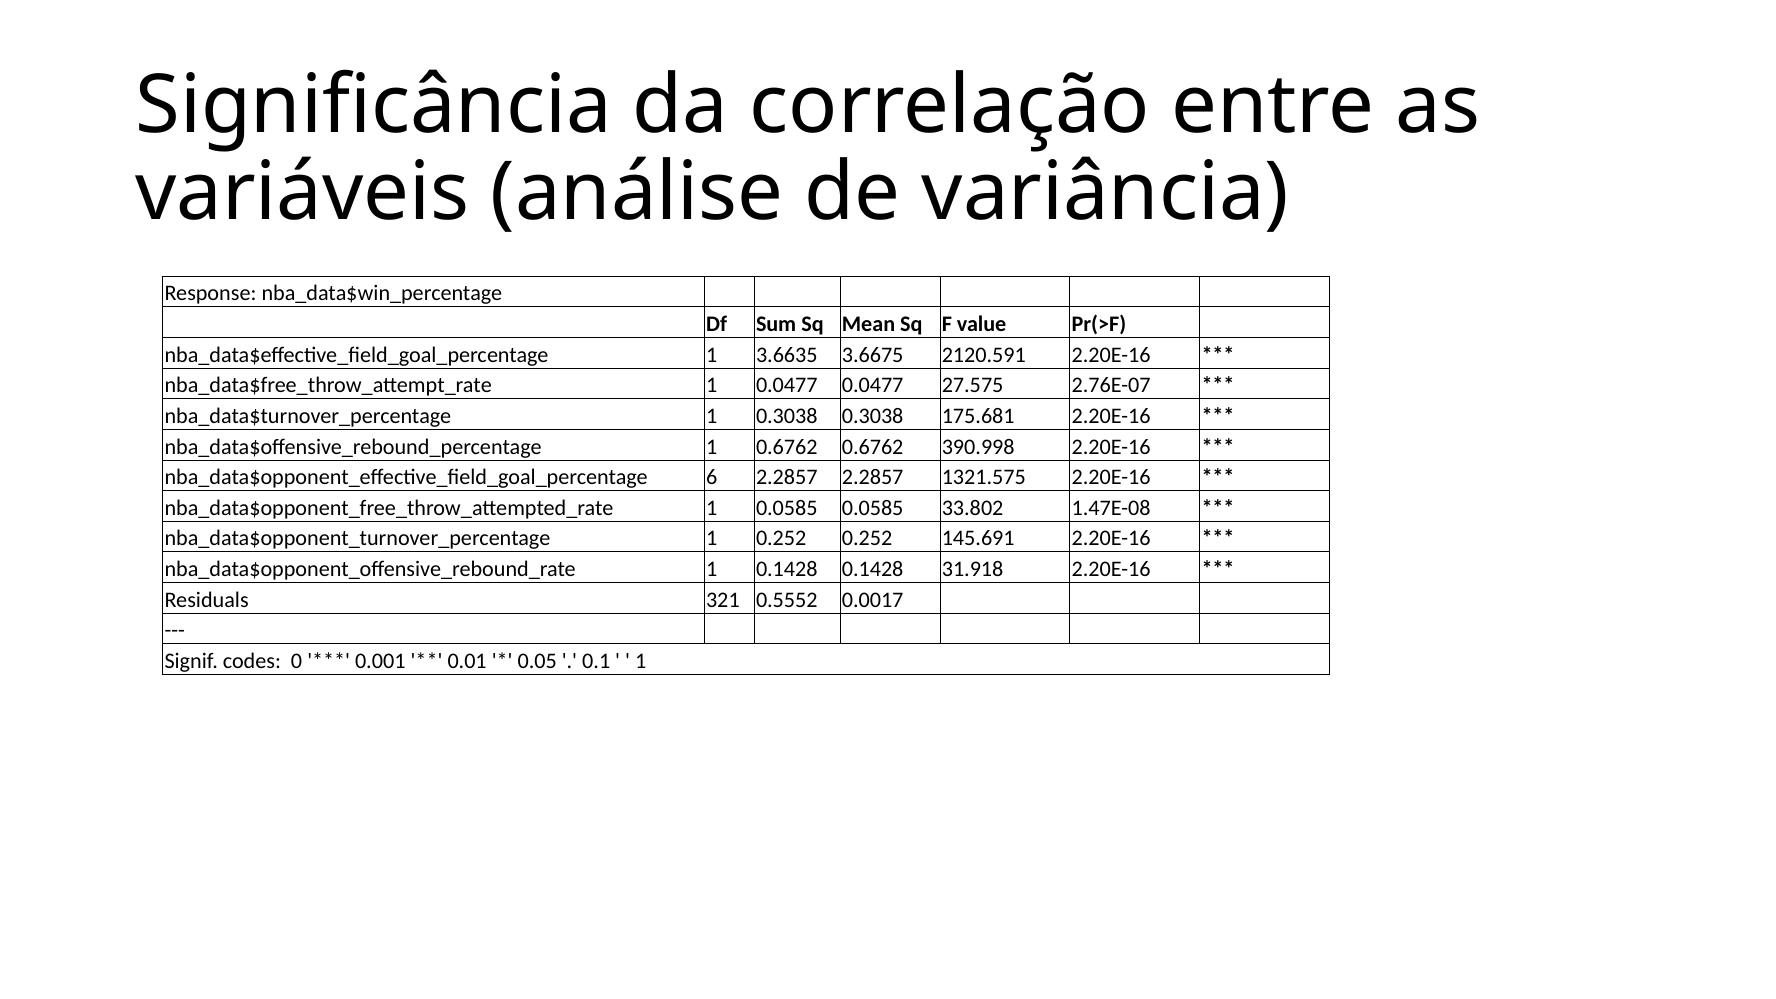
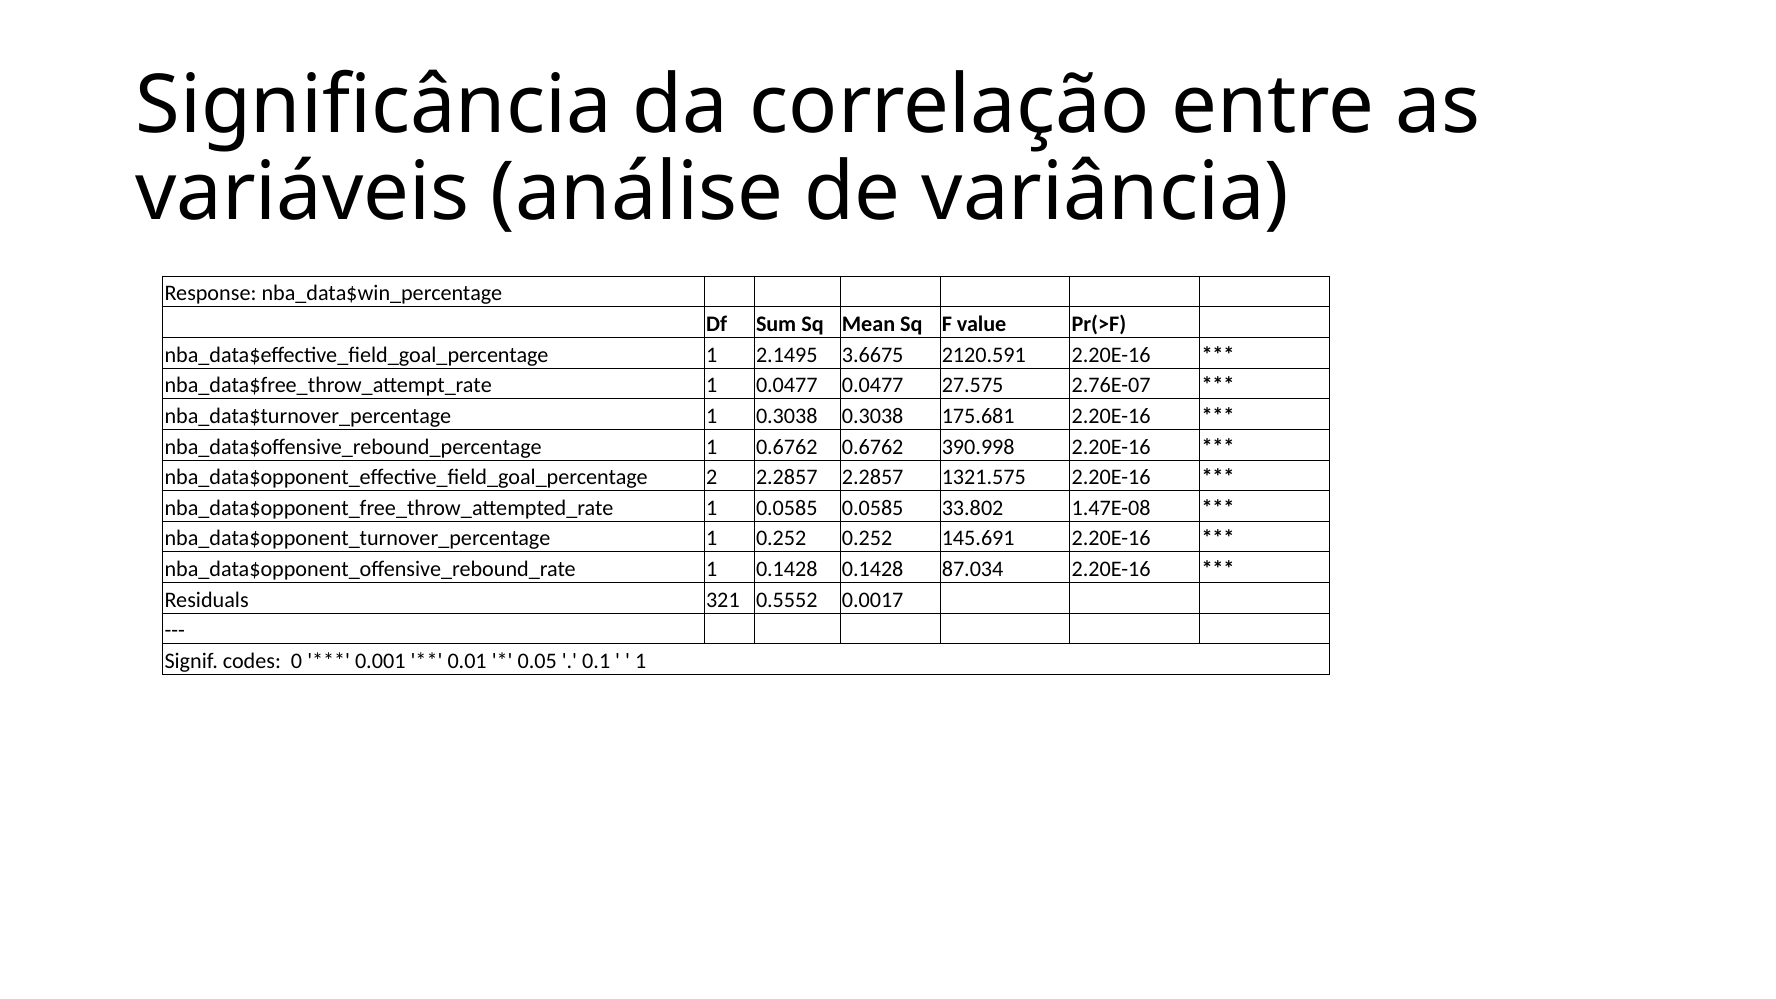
3.6635: 3.6635 -> 2.1495
6: 6 -> 2
31.918: 31.918 -> 87.034
